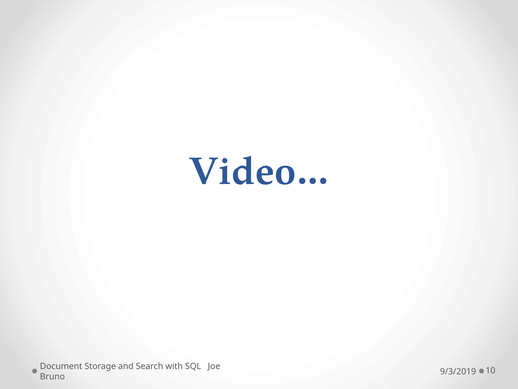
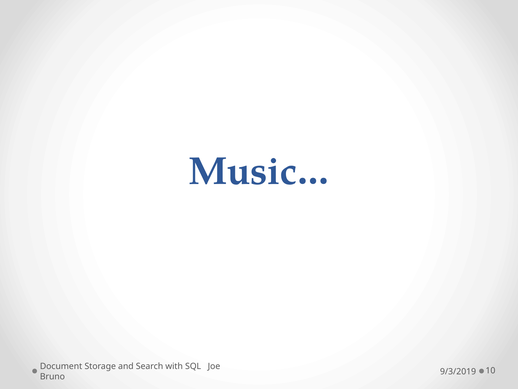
Video…: Video… -> Music…
